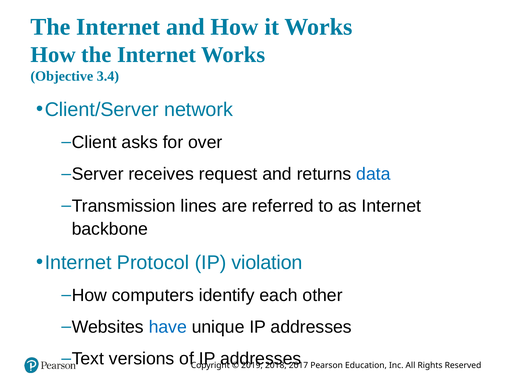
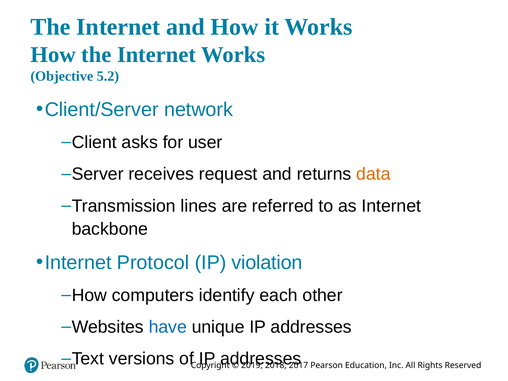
3.4: 3.4 -> 5.2
over: over -> user
data colour: blue -> orange
